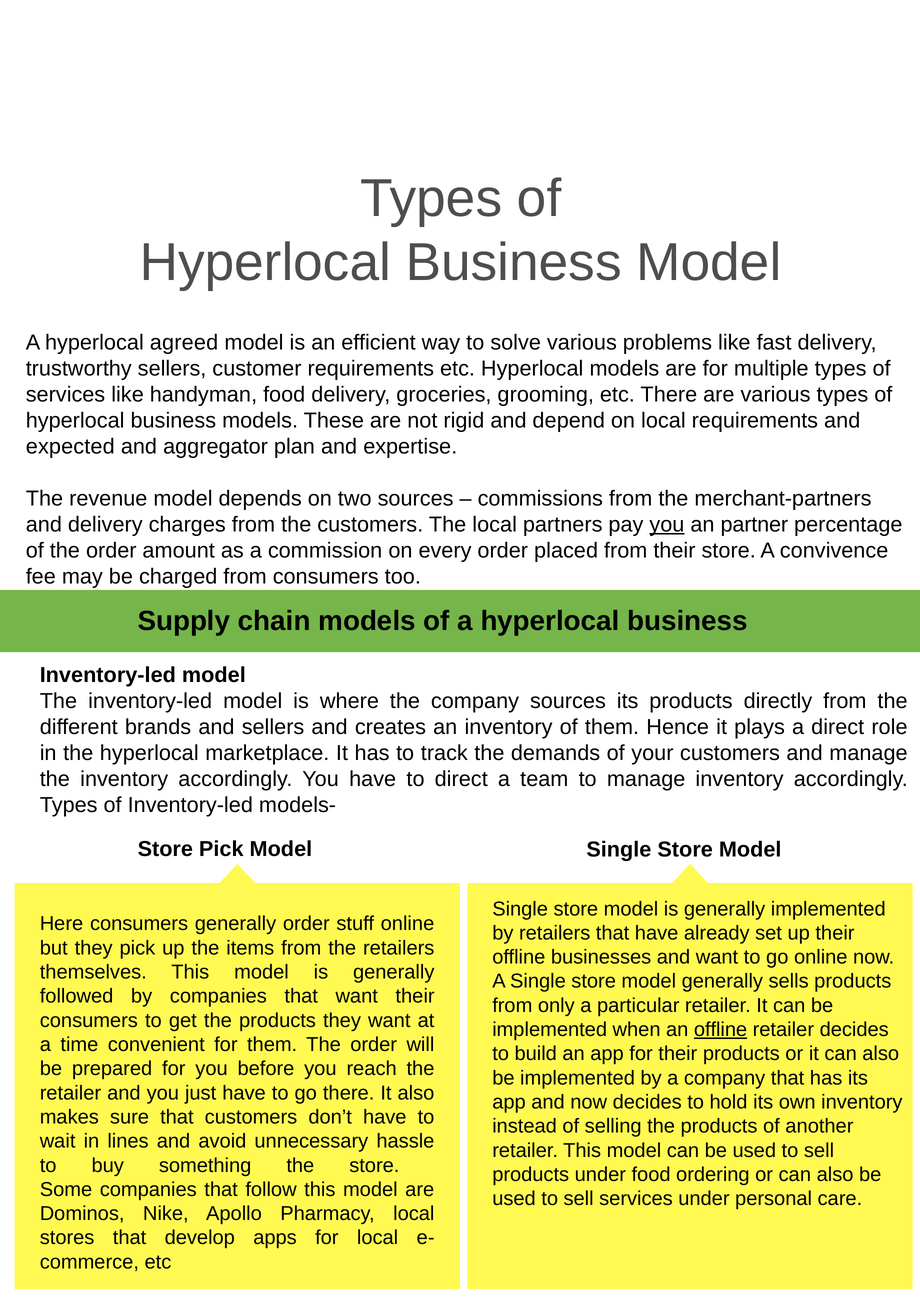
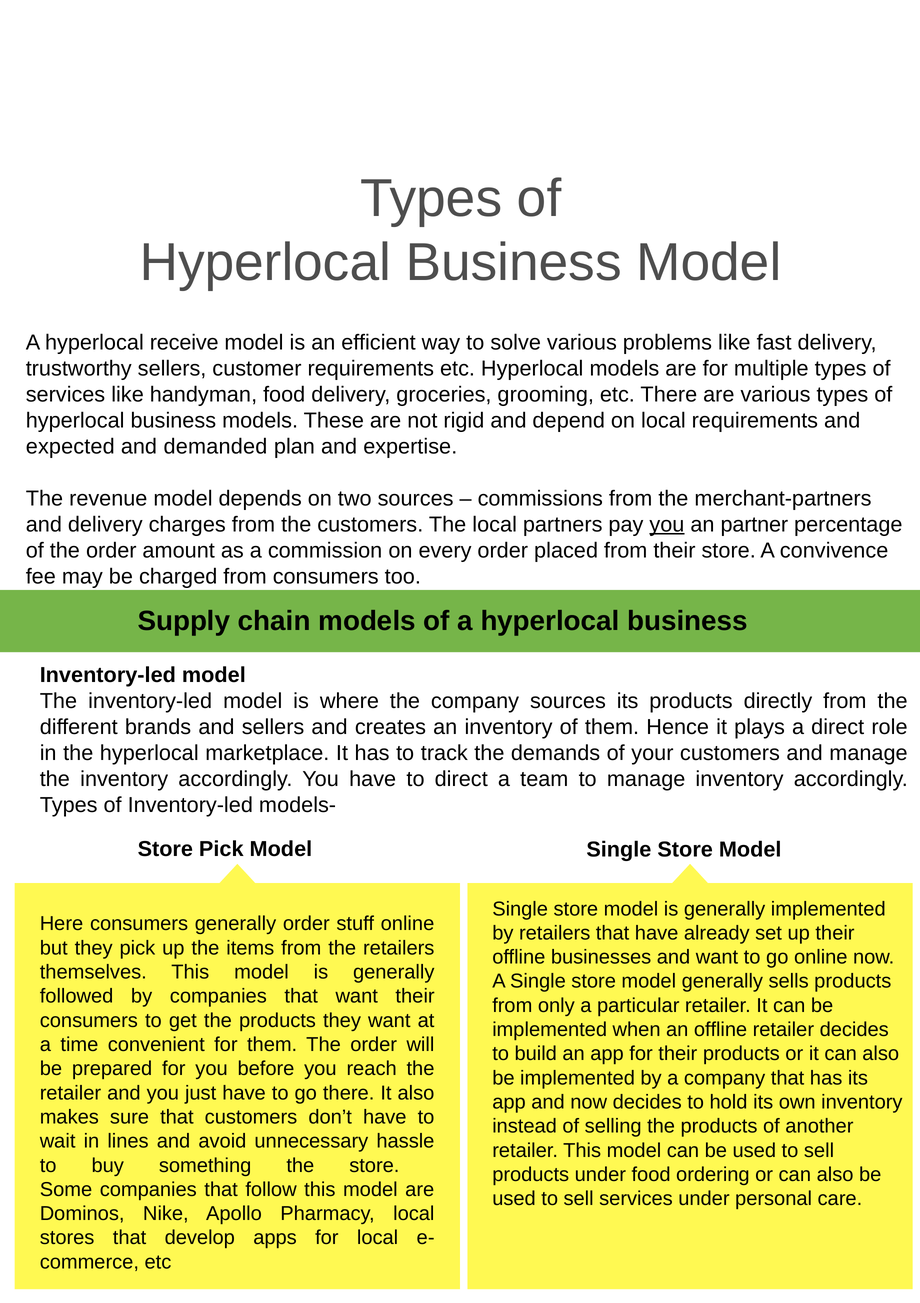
agreed: agreed -> receive
aggregator: aggregator -> demanded
offline at (721, 1029) underline: present -> none
